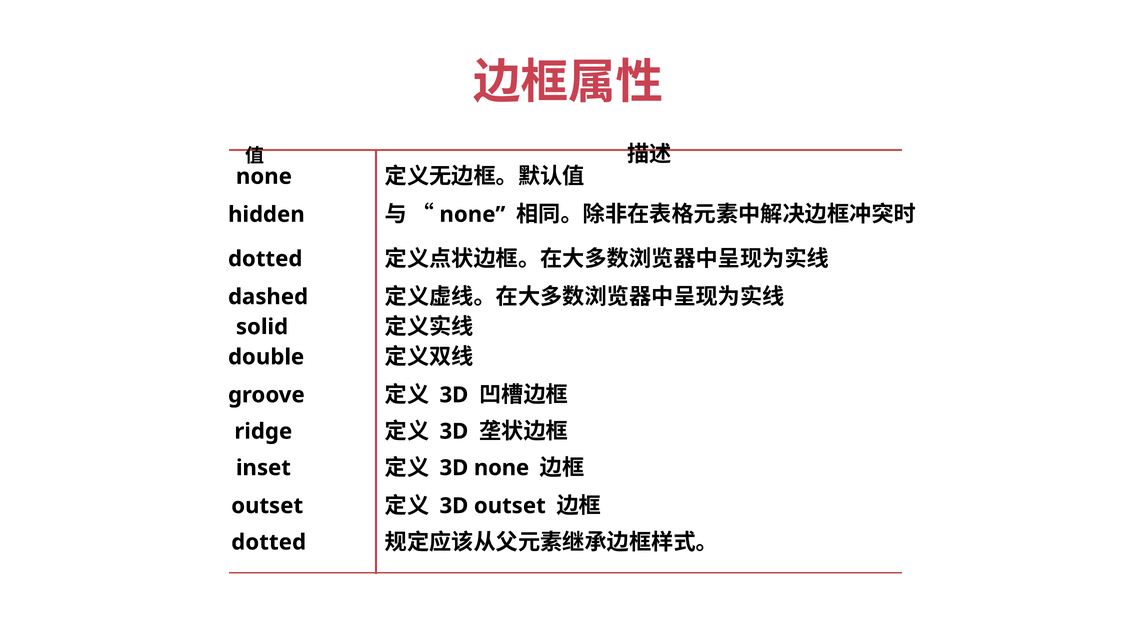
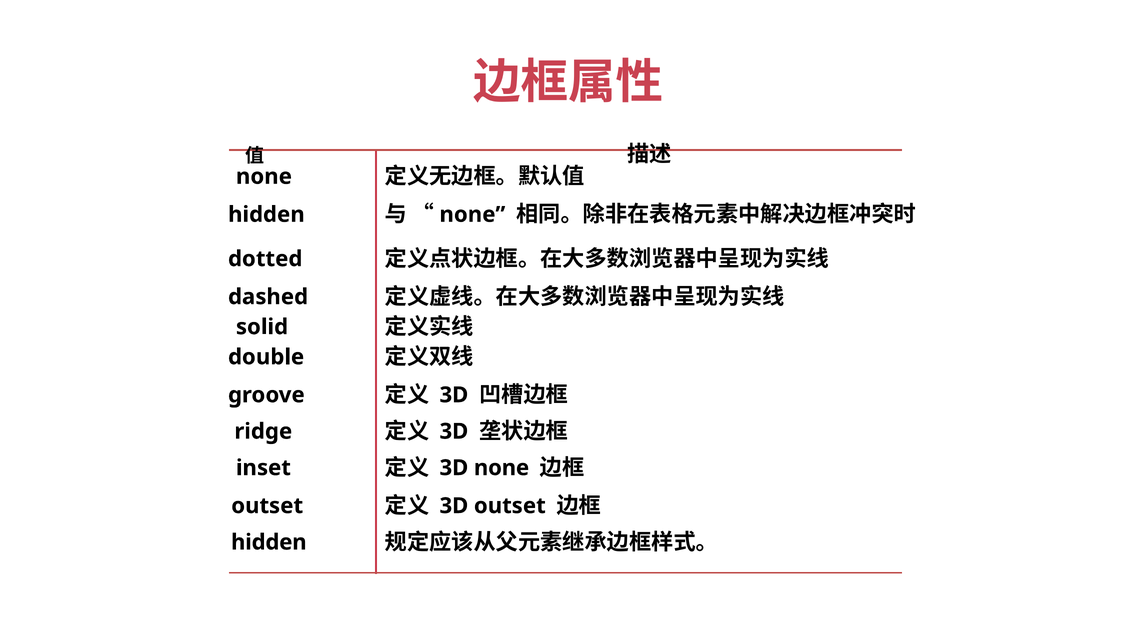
dotted at (269, 542): dotted -> hidden
